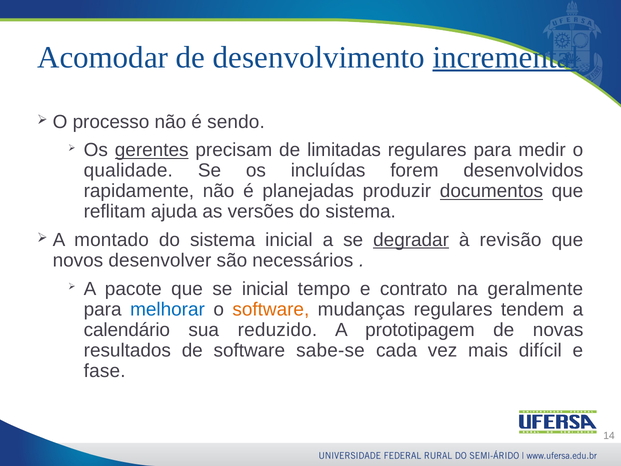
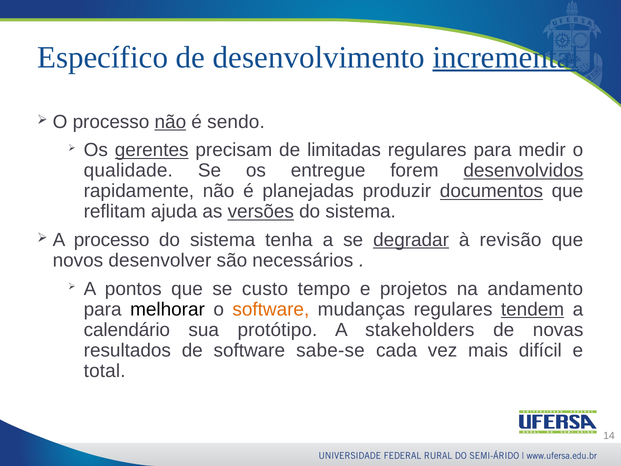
Acomodar: Acomodar -> Específico
não at (170, 122) underline: none -> present
incluídas: incluídas -> entregue
desenvolvidos underline: none -> present
versões underline: none -> present
A montado: montado -> processo
sistema inicial: inicial -> tenha
pacote: pacote -> pontos
se inicial: inicial -> custo
contrato: contrato -> projetos
geralmente: geralmente -> andamento
melhorar colour: blue -> black
tendem underline: none -> present
reduzido: reduzido -> protótipo
prototipagem: prototipagem -> stakeholders
fase: fase -> total
